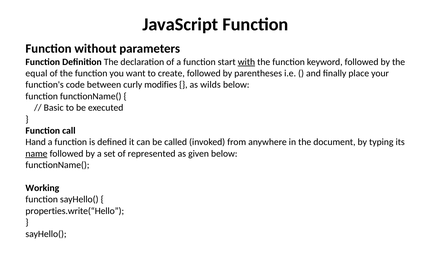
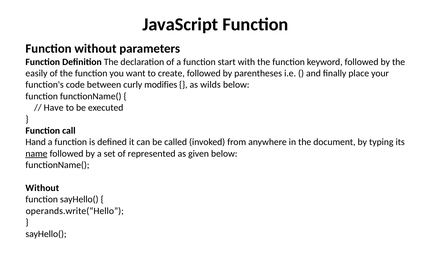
with underline: present -> none
equal: equal -> easily
Basic: Basic -> Have
Working at (42, 188): Working -> Without
properties.write(“Hello: properties.write(“Hello -> operands.write(“Hello
